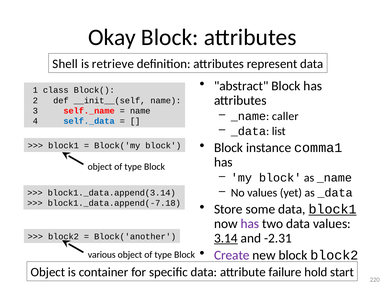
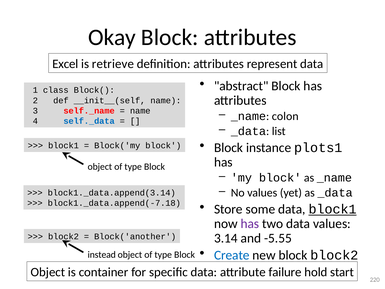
Shell: Shell -> Excel
caller: caller -> colon
comma1: comma1 -> plots1
3.14 underline: present -> none
-2.31: -2.31 -> -5.55
Create colour: purple -> blue
various: various -> instead
